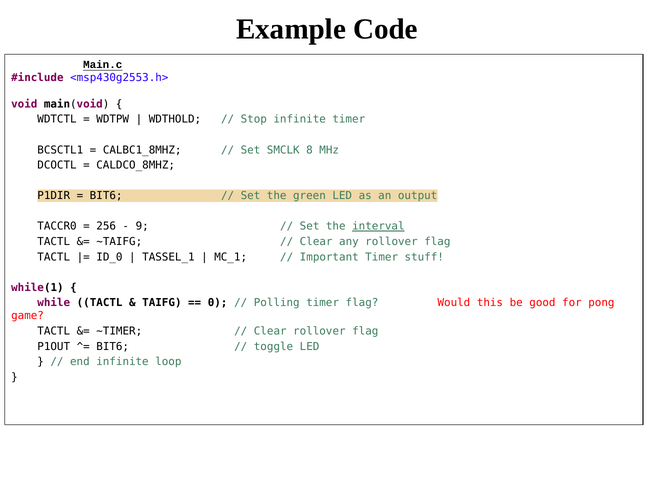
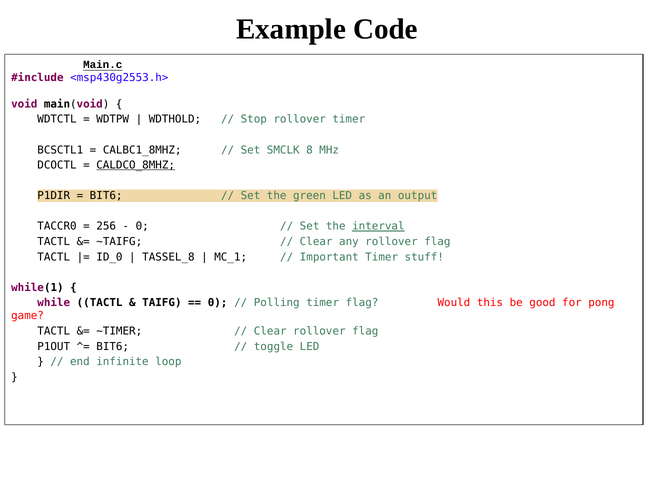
Stop infinite: infinite -> rollover
CALDCO_8MHZ underline: none -> present
9 at (142, 226): 9 -> 0
TASSEL_1: TASSEL_1 -> TASSEL_8
